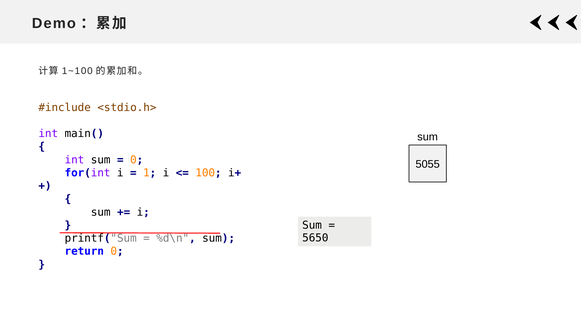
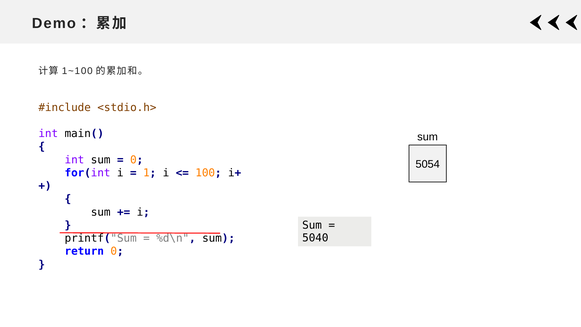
5055: 5055 -> 5054
5650: 5650 -> 5040
